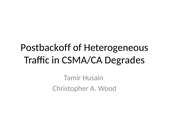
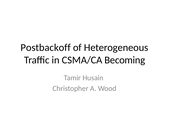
Degrades: Degrades -> Becoming
